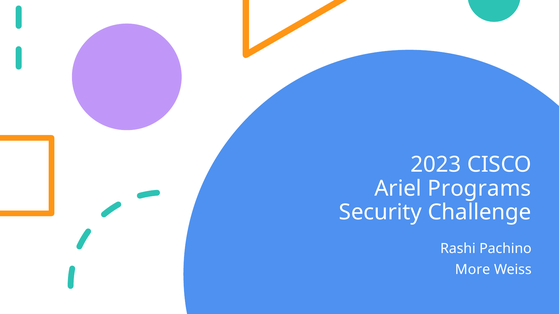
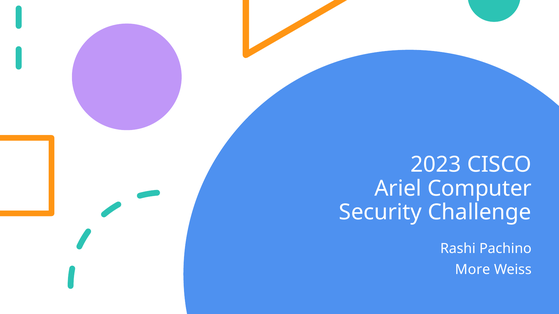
Programs: Programs -> Computer
